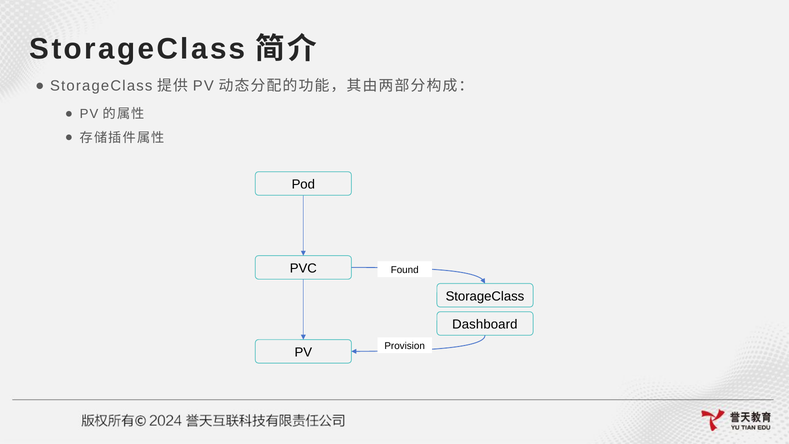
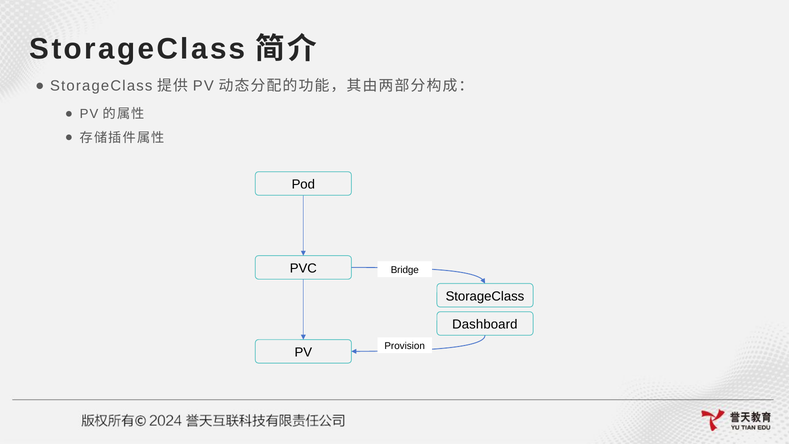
Found: Found -> Bridge
